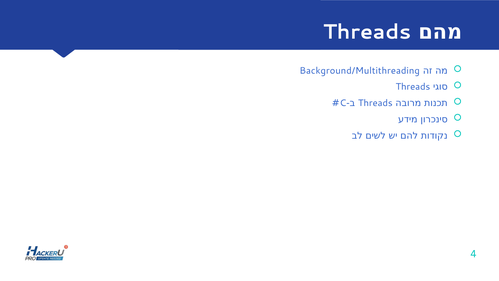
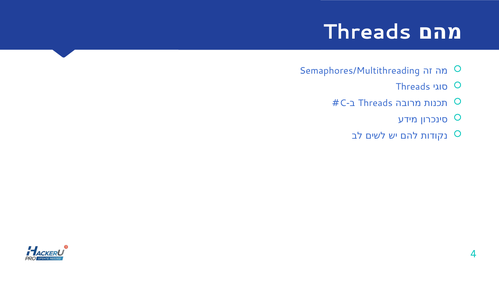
Background/Multithreading: Background/Multithreading -> Semaphores/Multithreading
